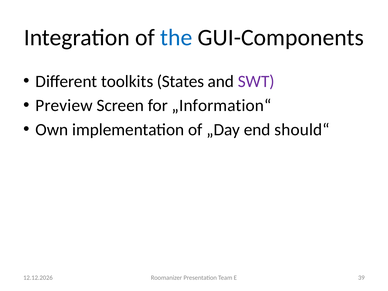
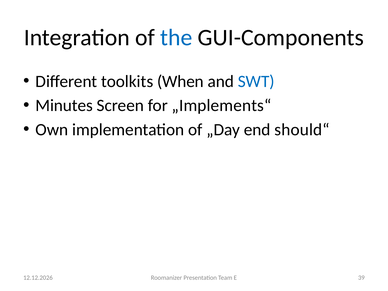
States: States -> When
SWT colour: purple -> blue
Preview: Preview -> Minutes
„Information“: „Information“ -> „Implements“
